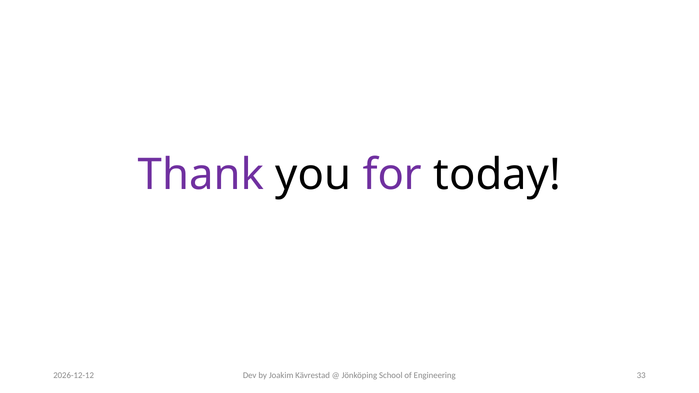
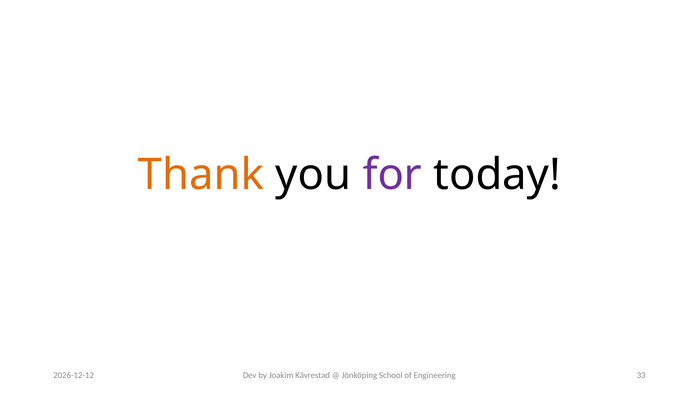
Thank colour: purple -> orange
